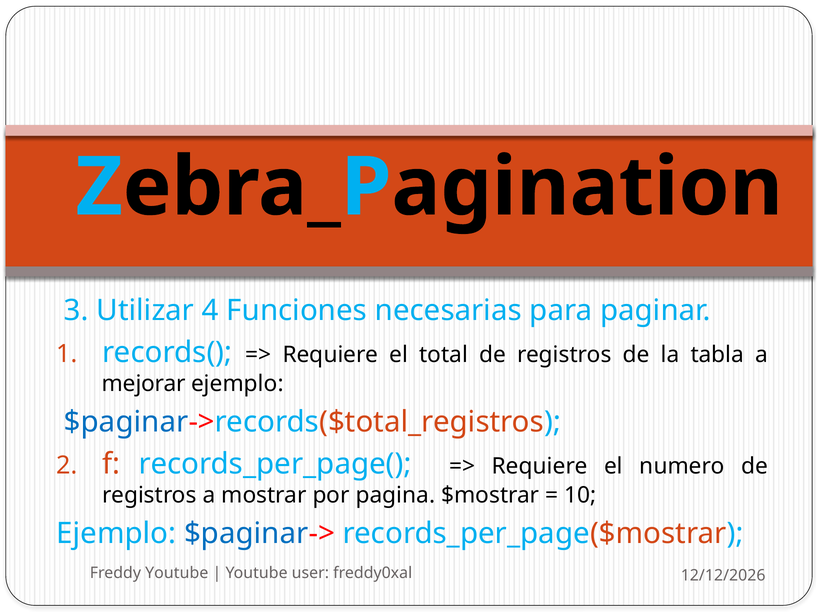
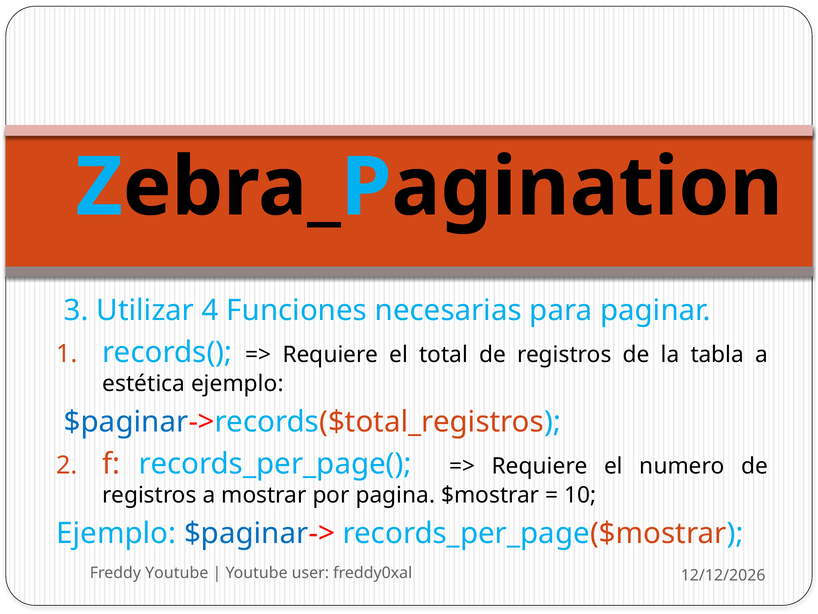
mejorar: mejorar -> estética
